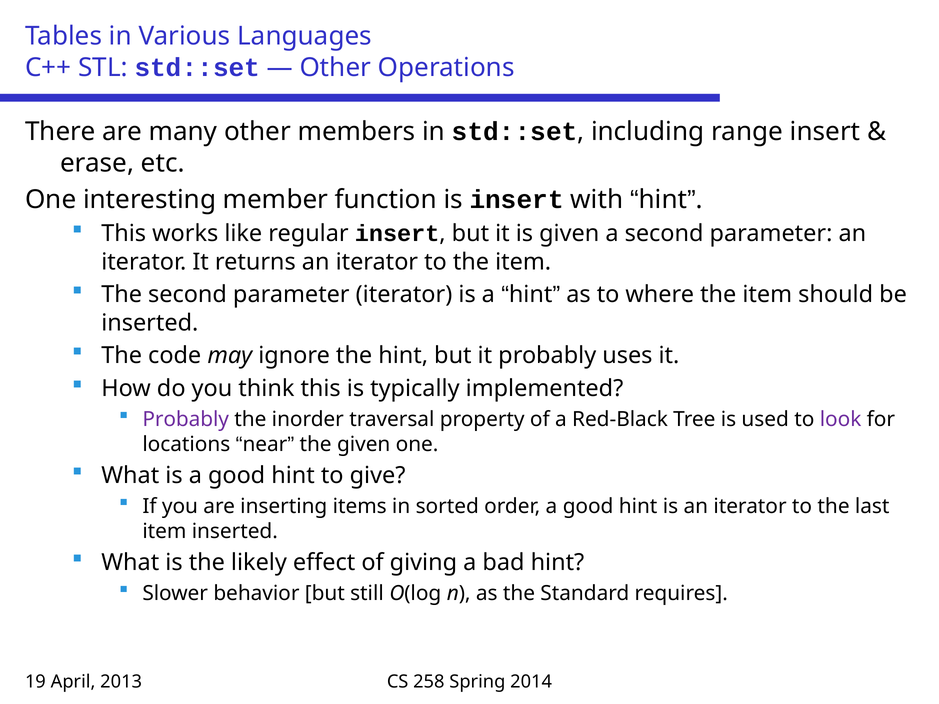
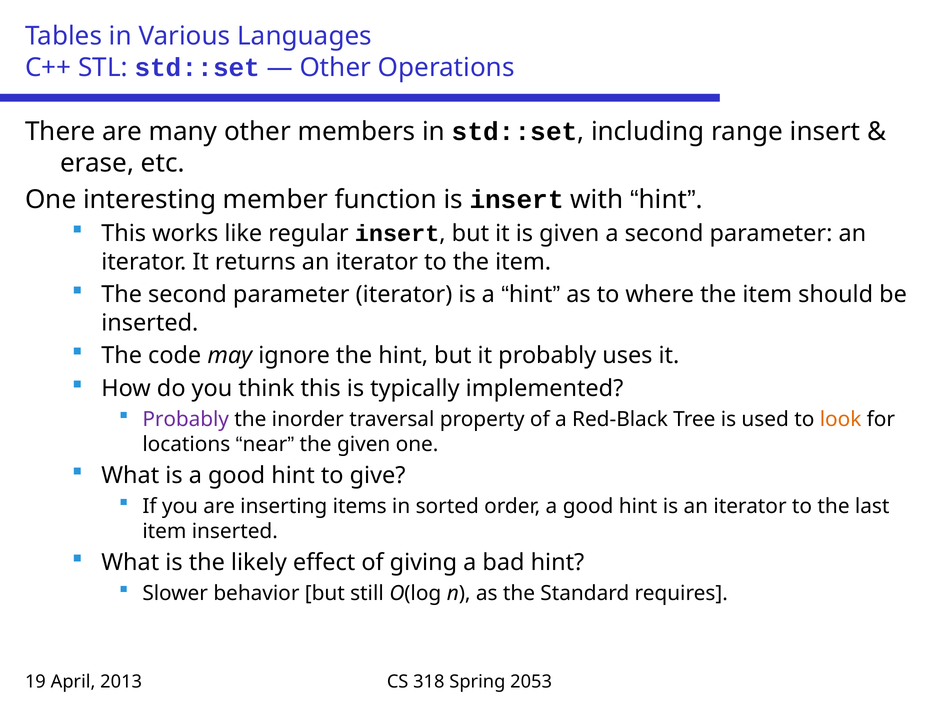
look colour: purple -> orange
258: 258 -> 318
2014: 2014 -> 2053
